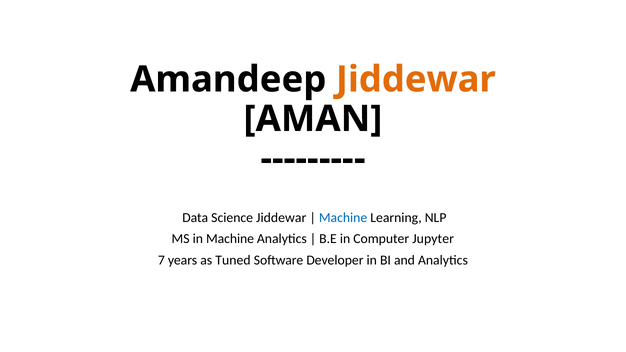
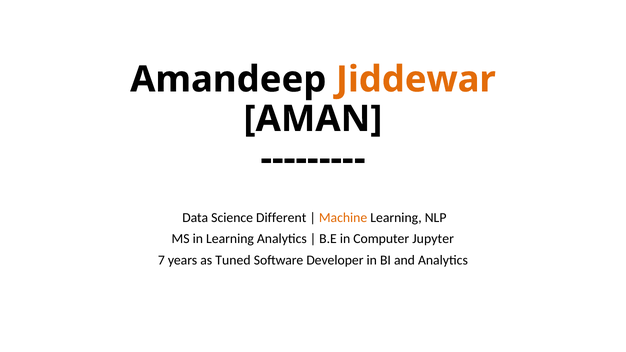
Science Jiddewar: Jiddewar -> Different
Machine at (343, 218) colour: blue -> orange
in Machine: Machine -> Learning
